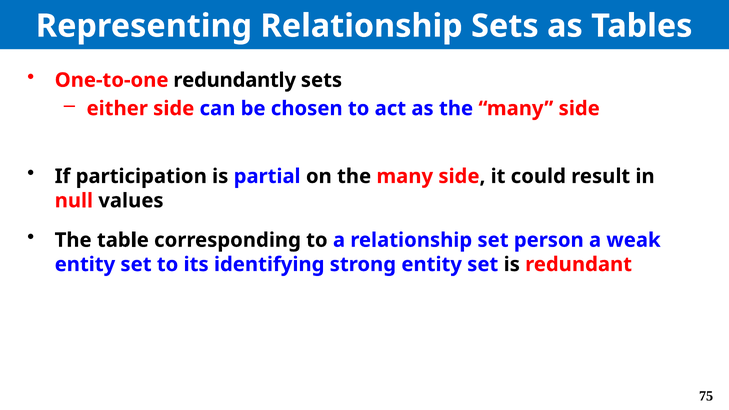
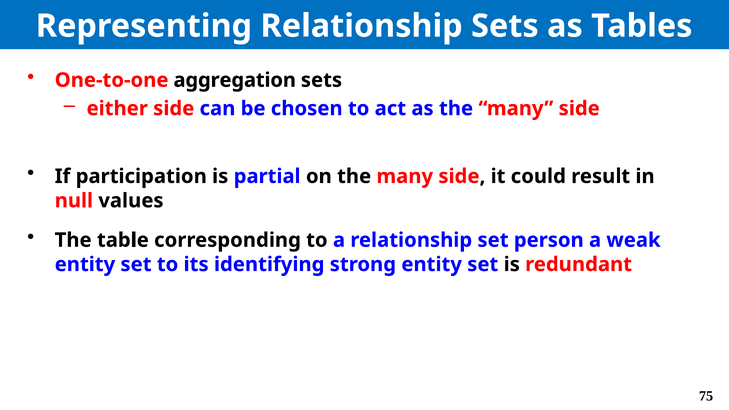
redundantly: redundantly -> aggregation
